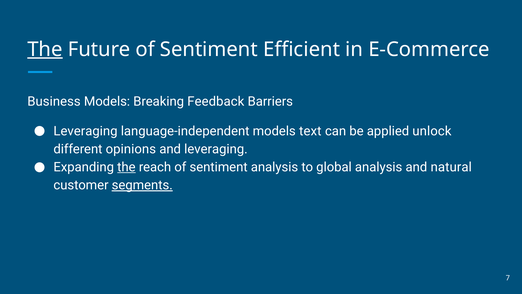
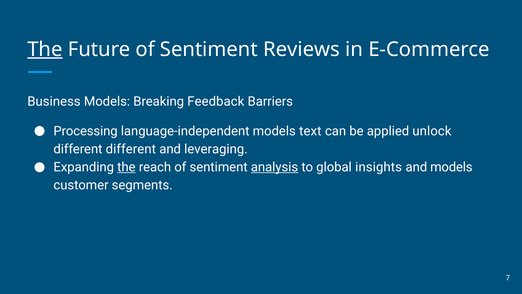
Efficient: Efficient -> Reviews
Leveraging at (85, 131): Leveraging -> Processing
different opinions: opinions -> different
analysis at (275, 167) underline: none -> present
global analysis: analysis -> insights
and natural: natural -> models
segments underline: present -> none
